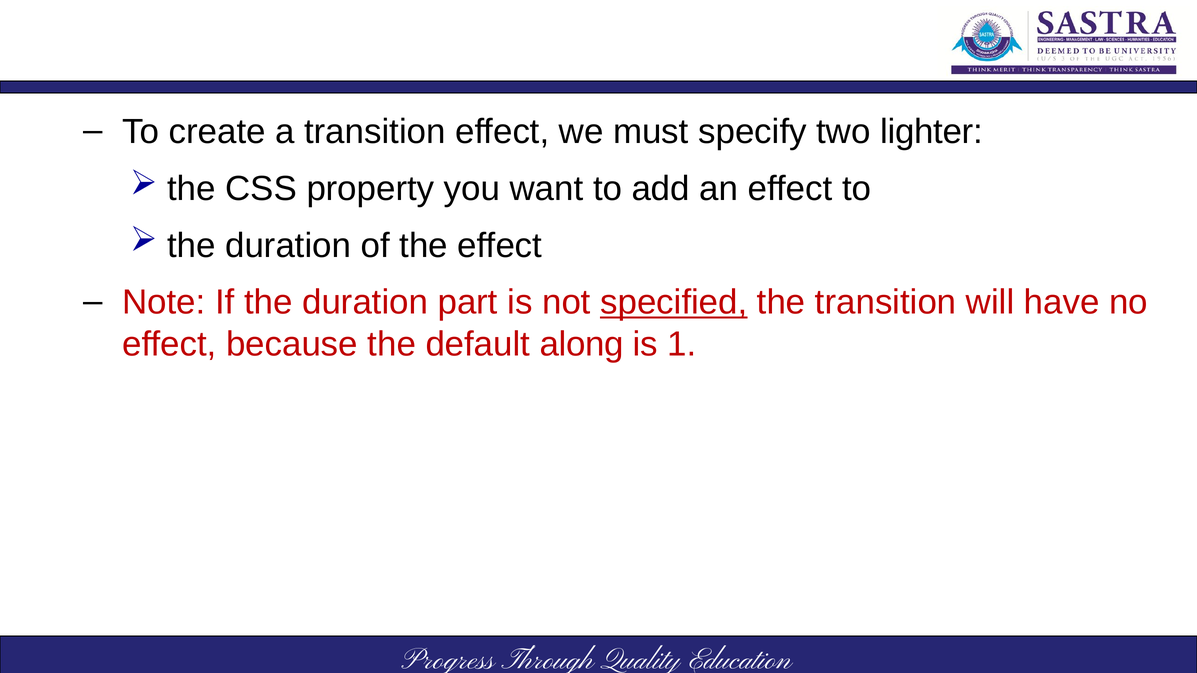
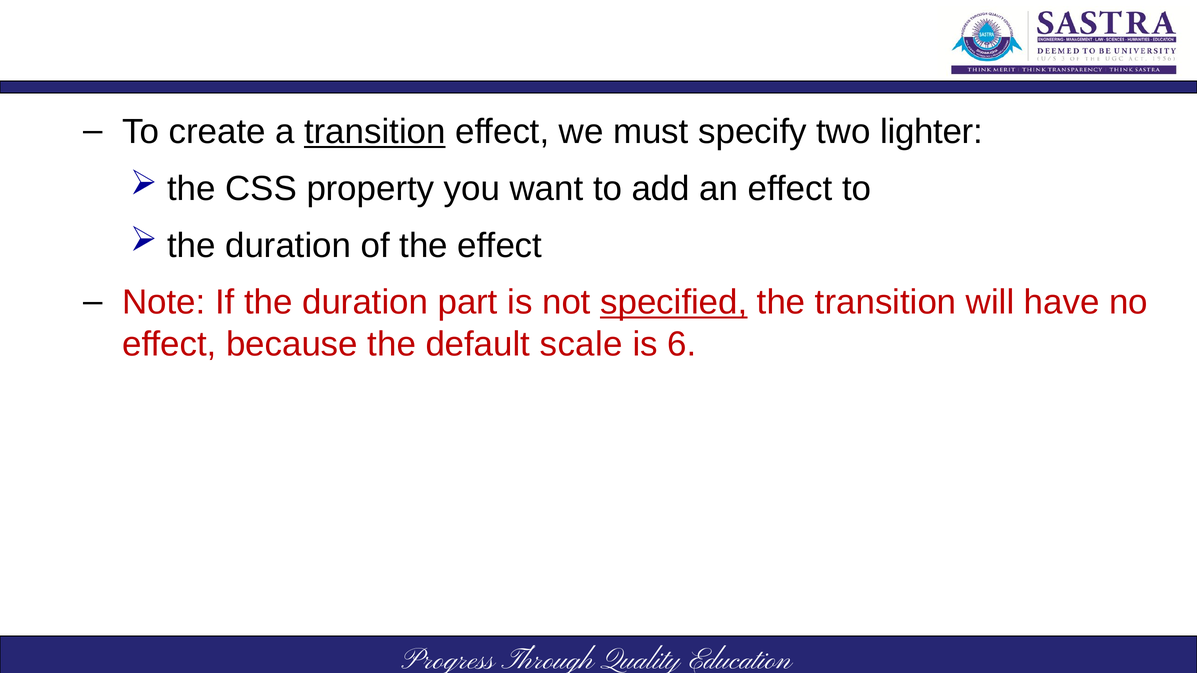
transition at (375, 132) underline: none -> present
along: along -> scale
1: 1 -> 6
